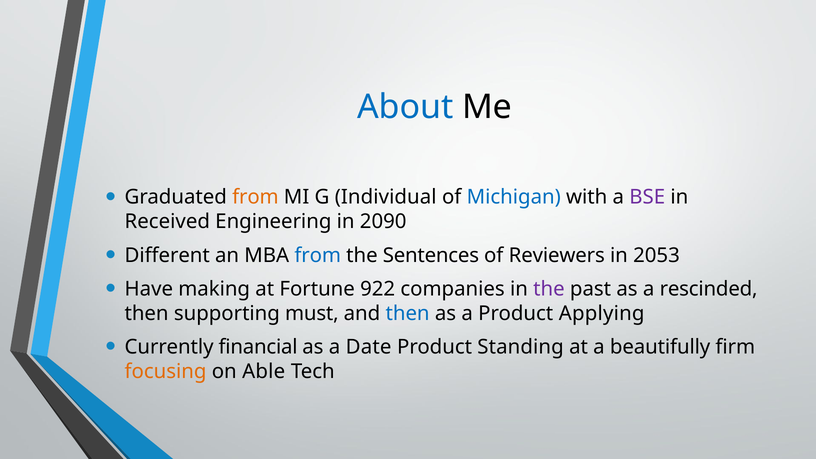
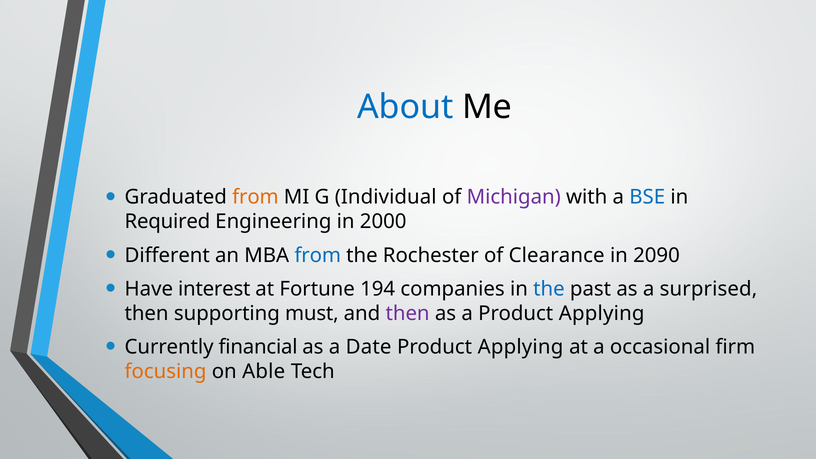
Michigan colour: blue -> purple
BSE colour: purple -> blue
Received: Received -> Required
2090: 2090 -> 2000
Sentences: Sentences -> Rochester
Reviewers: Reviewers -> Clearance
2053: 2053 -> 2090
making: making -> interest
922: 922 -> 194
the at (549, 289) colour: purple -> blue
rescinded: rescinded -> surprised
then at (408, 314) colour: blue -> purple
Standing at (521, 347): Standing -> Applying
beautifully: beautifully -> occasional
